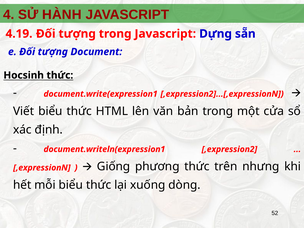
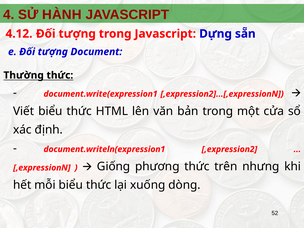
4.19: 4.19 -> 4.12
Hocsinh: Hocsinh -> Thường
